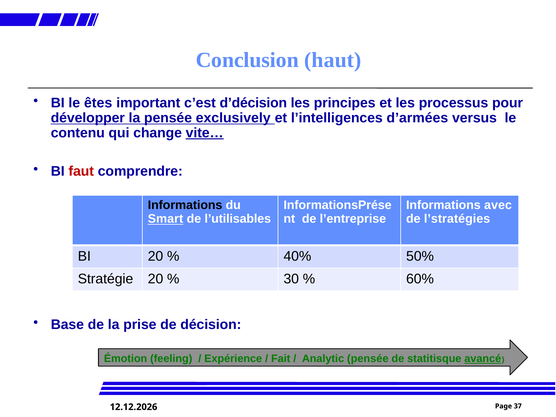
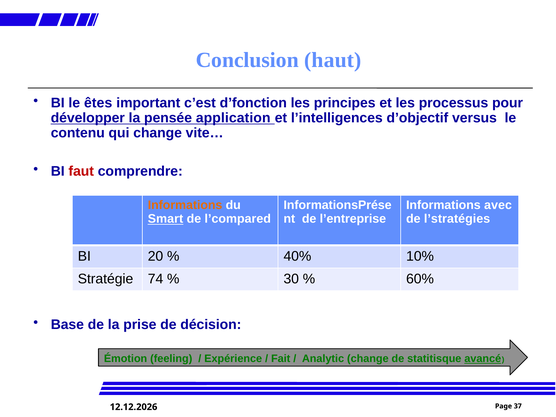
d’décision: d’décision -> d’fonction
exclusively: exclusively -> application
d’armées: d’armées -> d’objectif
vite… underline: present -> none
Informations at (185, 205) colour: black -> orange
l’utilisables: l’utilisables -> l’compared
50%: 50% -> 10%
Stratégie 20: 20 -> 74
Analytic pensée: pensée -> change
